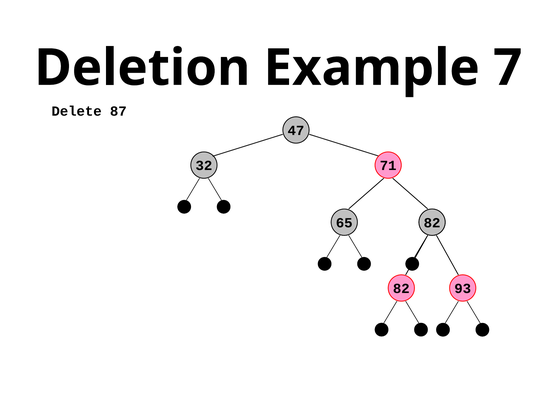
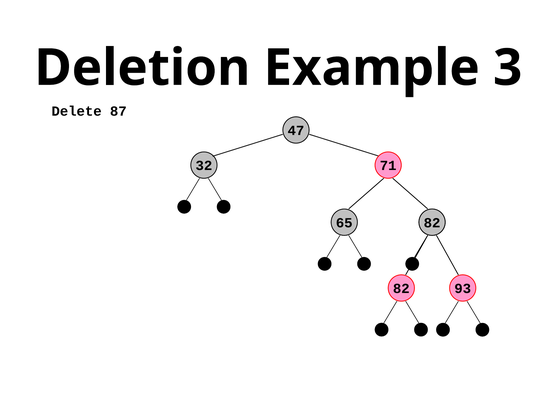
7: 7 -> 3
